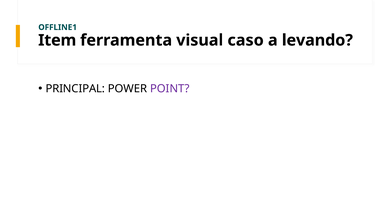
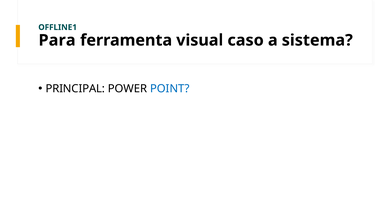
Item: Item -> Para
levando: levando -> sistema
POINT colour: purple -> blue
